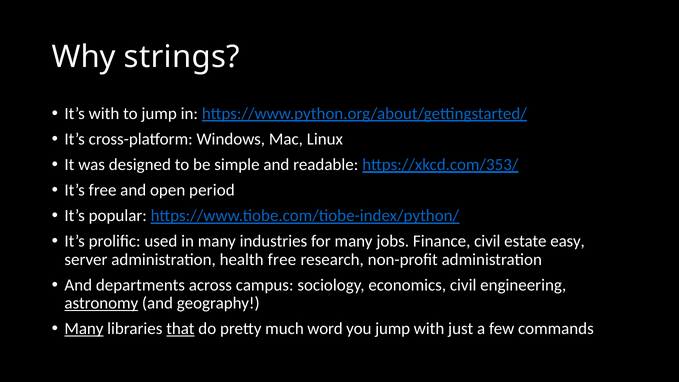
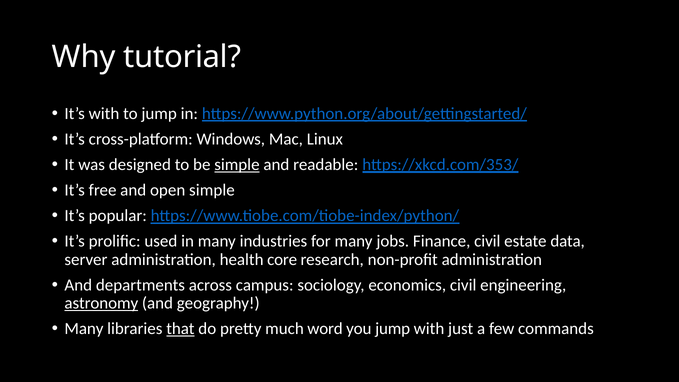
strings: strings -> tutorial
simple at (237, 165) underline: none -> present
open period: period -> simple
easy: easy -> data
health free: free -> core
Many at (84, 329) underline: present -> none
